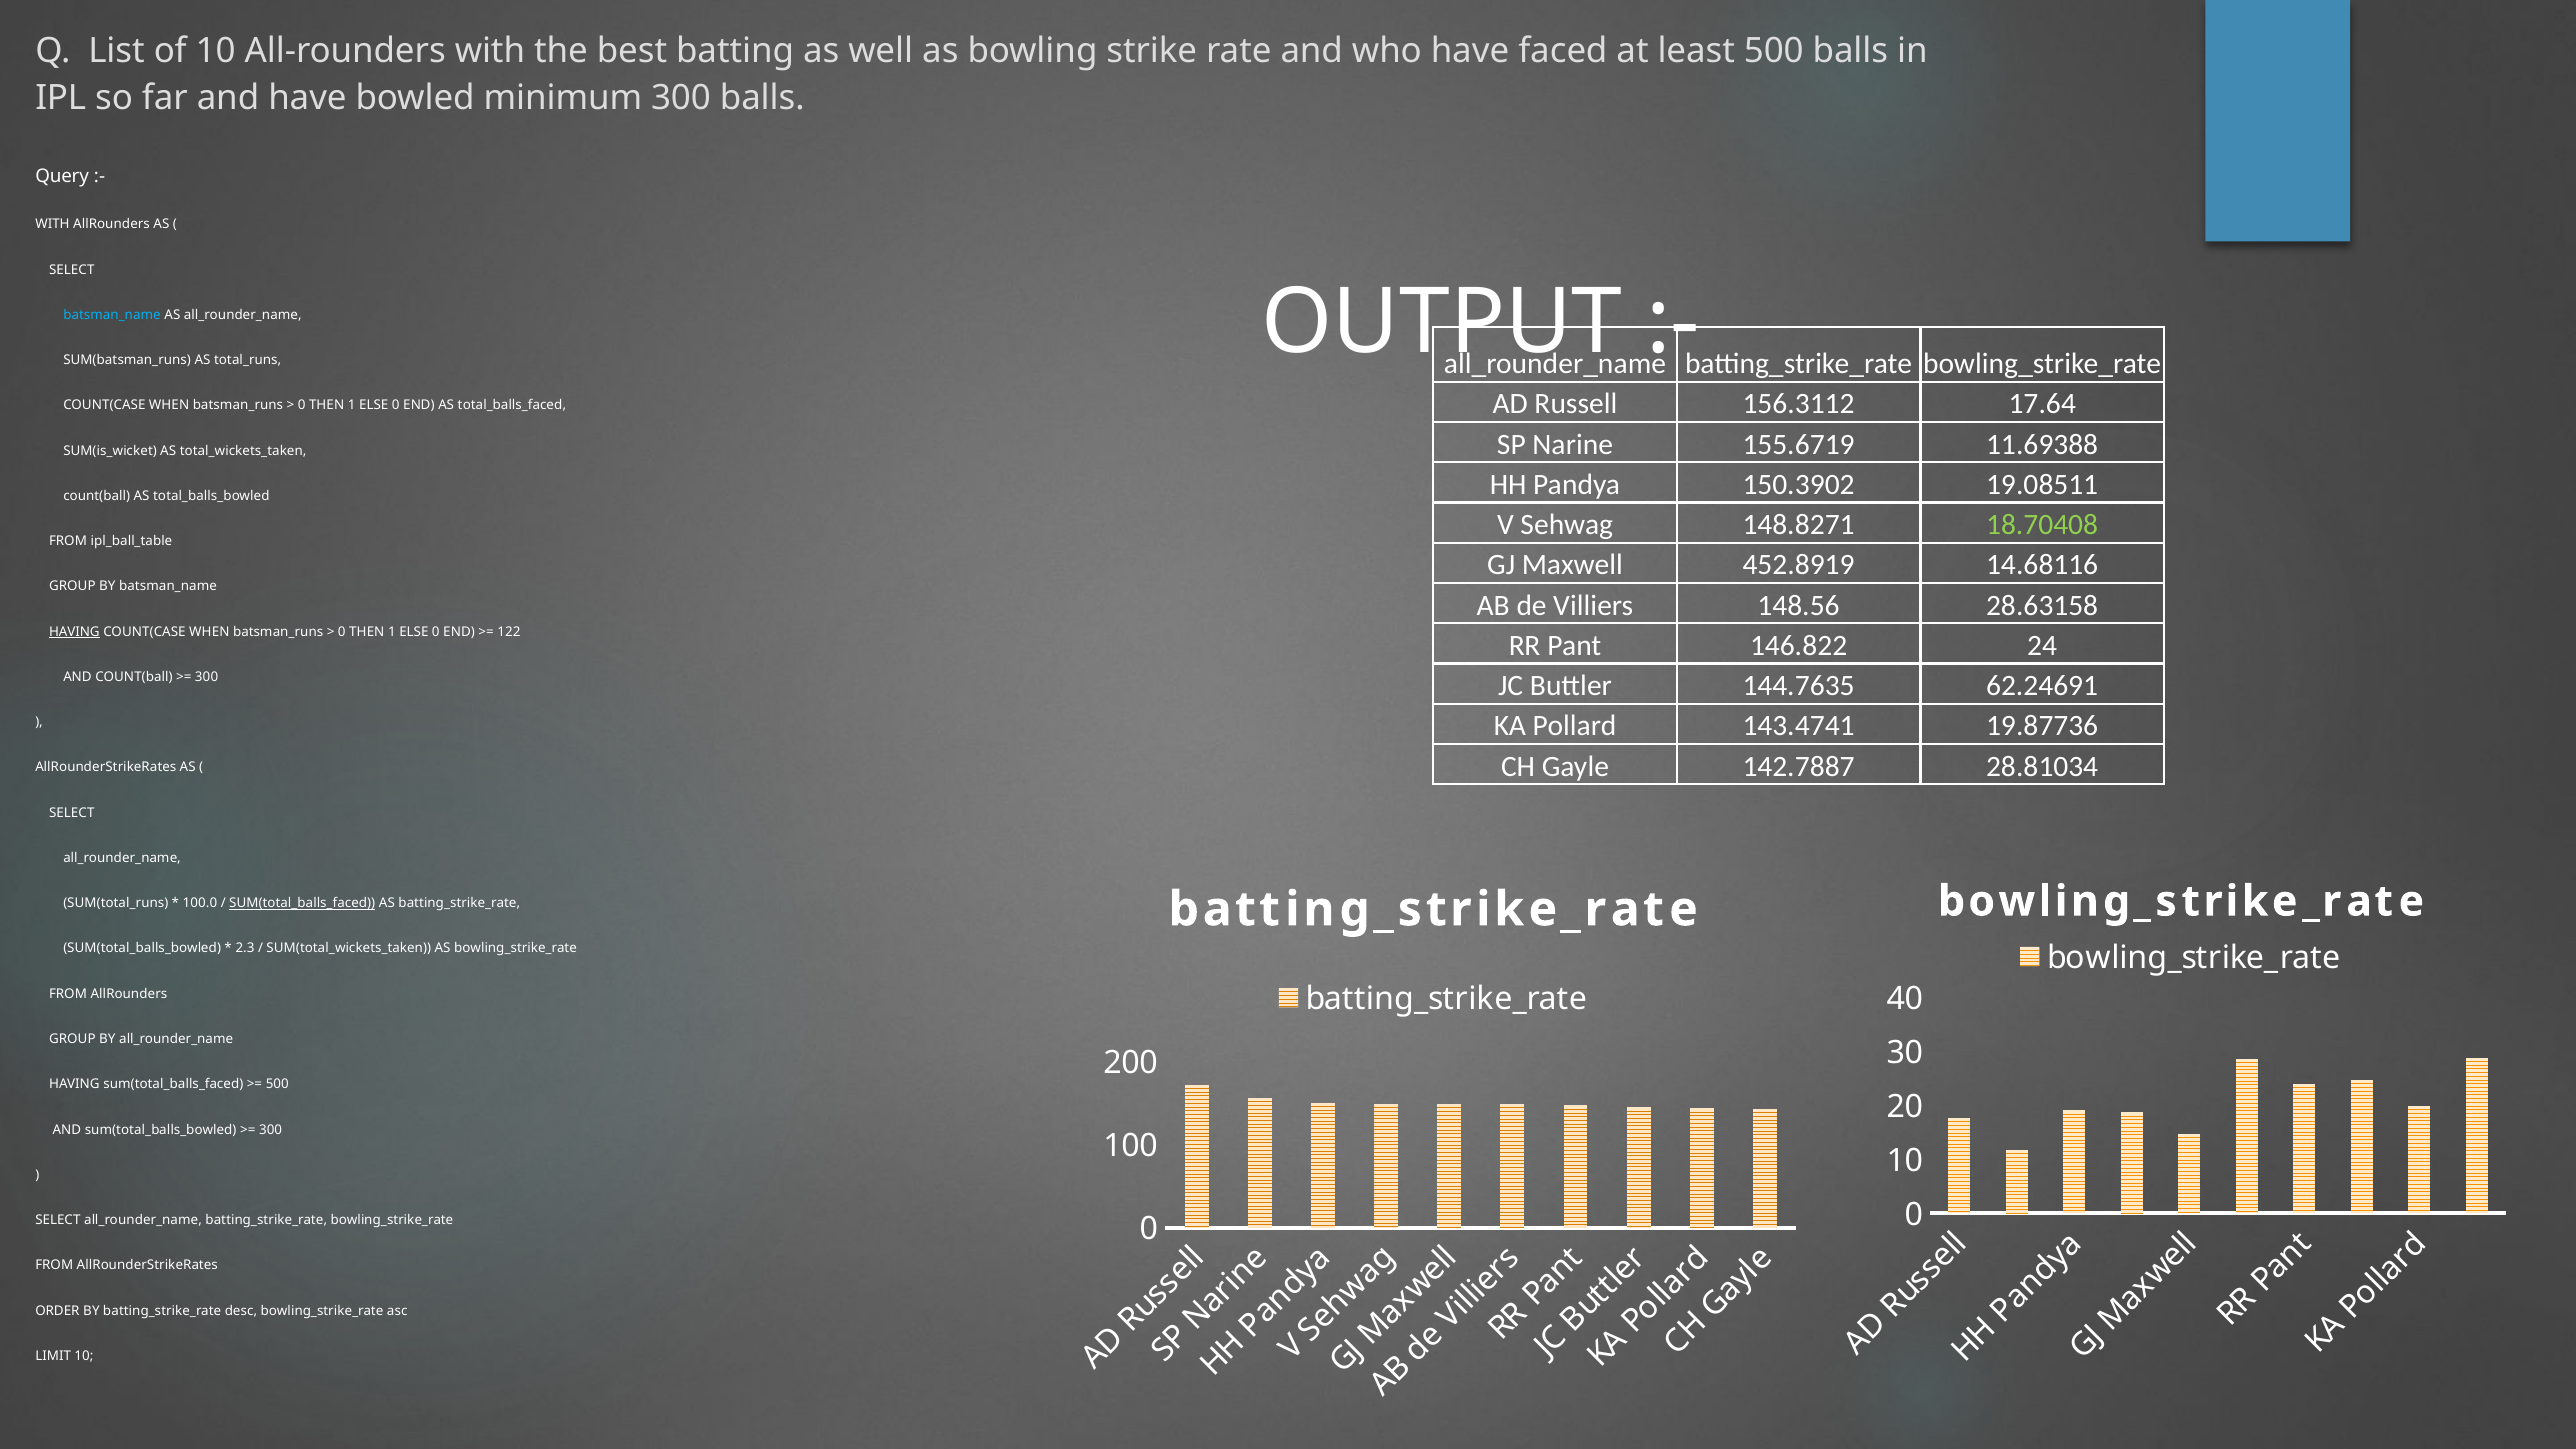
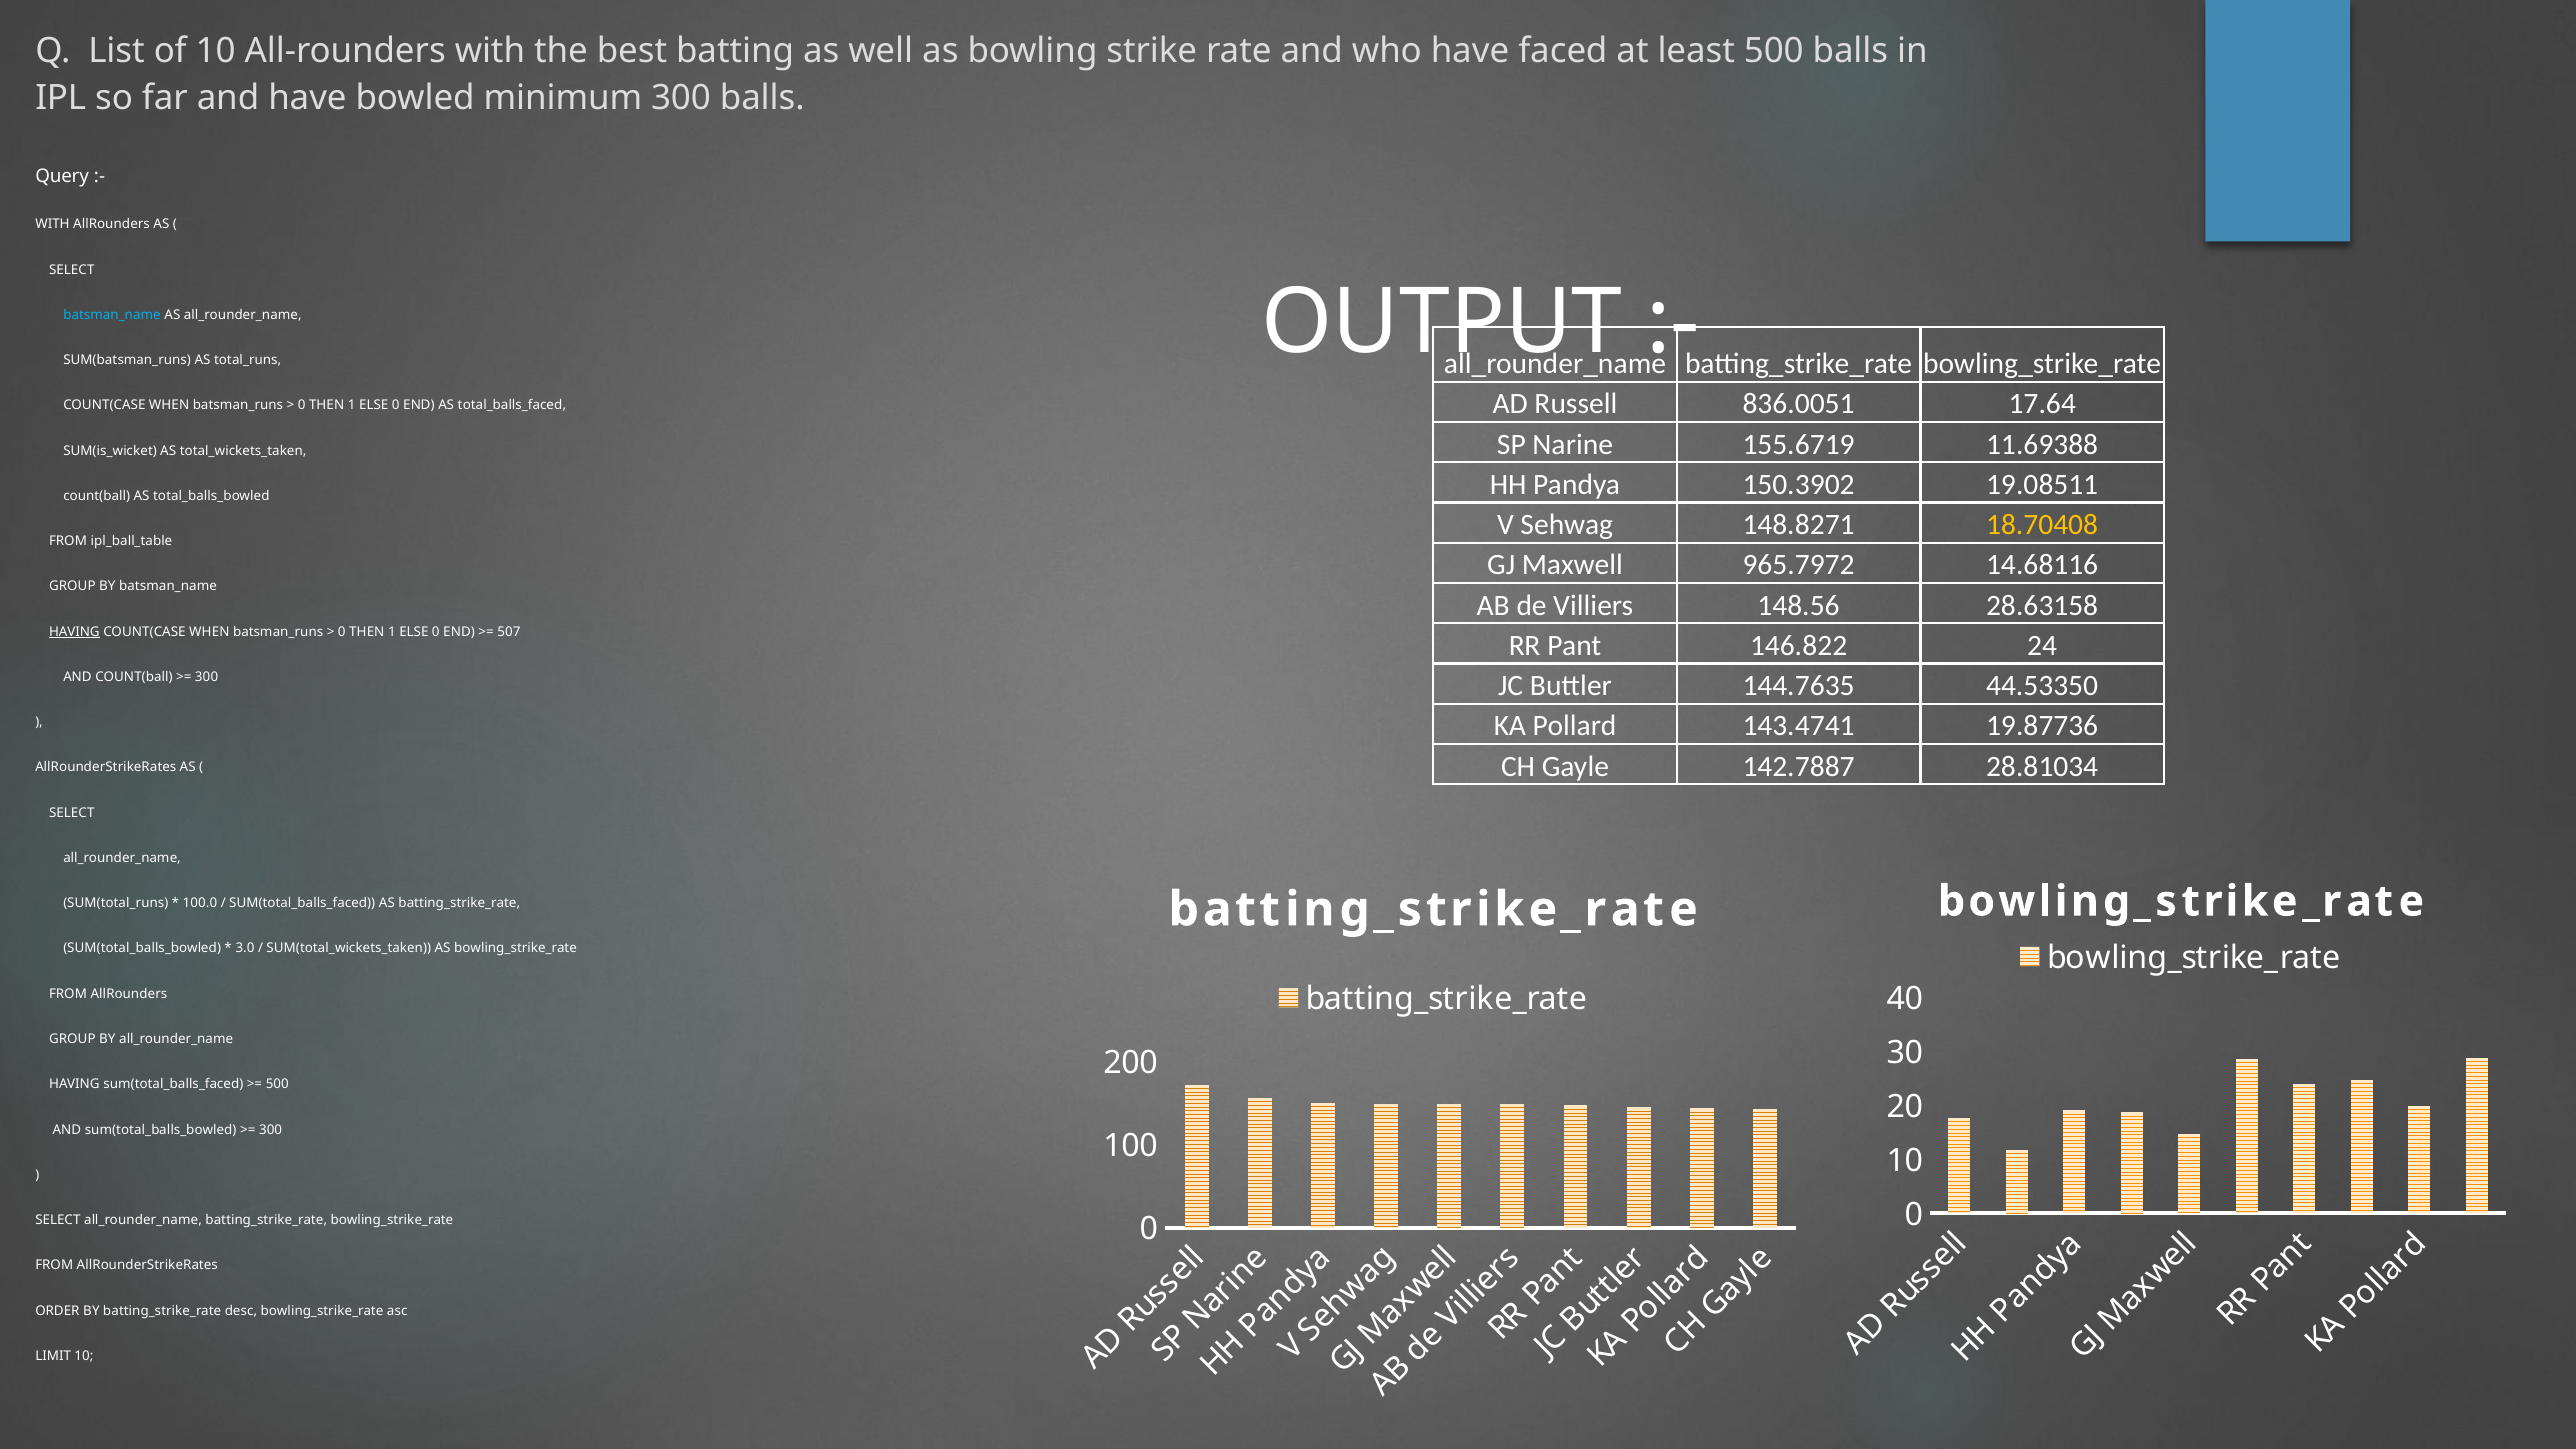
156.3112: 156.3112 -> 836.0051
18.70408 colour: light green -> yellow
452.8919: 452.8919 -> 965.7972
122: 122 -> 507
62.24691: 62.24691 -> 44.53350
SUM(total_balls_faced at (302, 903) underline: present -> none
2.3: 2.3 -> 3.0
